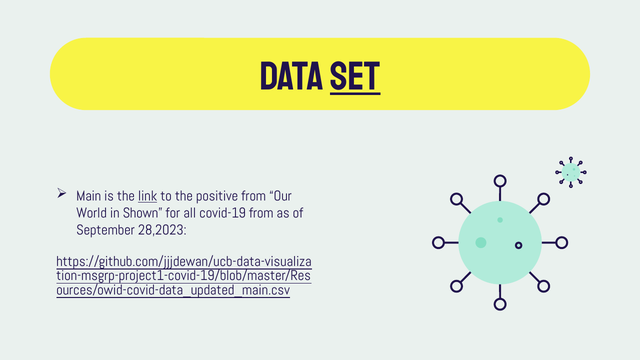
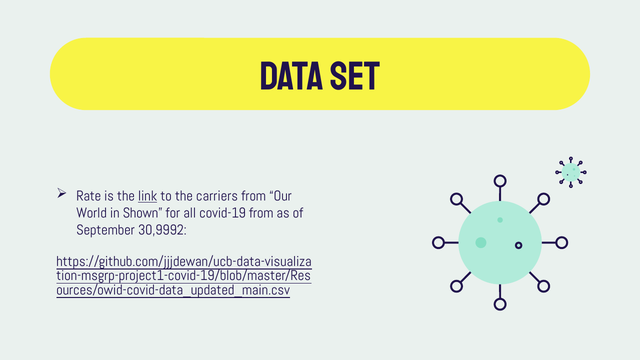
set underline: present -> none
Main: Main -> Rate
positive: positive -> carriers
28,2023: 28,2023 -> 30,9992
